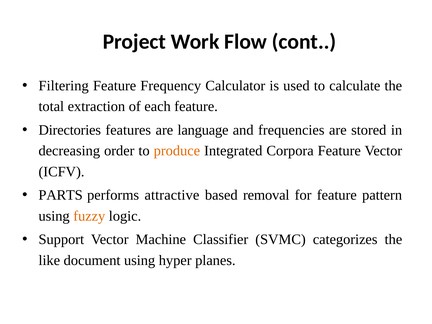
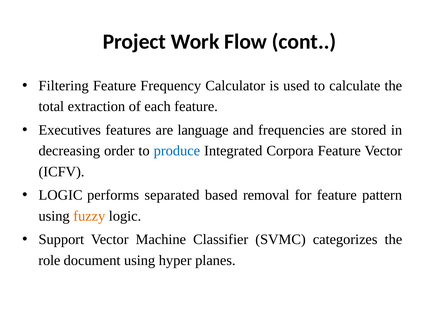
Directories: Directories -> Executives
produce colour: orange -> blue
PARTS at (61, 195): PARTS -> LOGIC
attractive: attractive -> separated
like: like -> role
